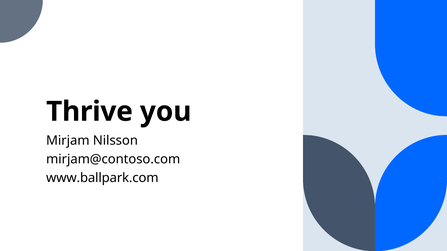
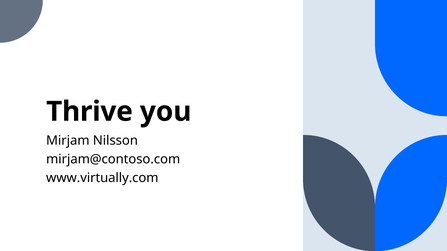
www.ballpark.com: www.ballpark.com -> www.virtually.com
